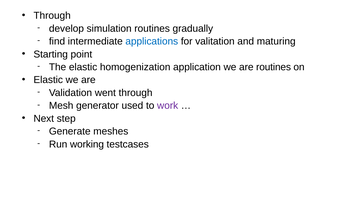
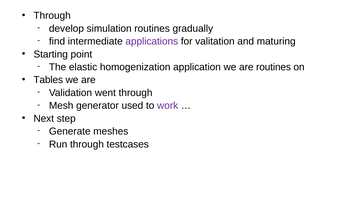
applications colour: blue -> purple
Elastic at (48, 80): Elastic -> Tables
Run working: working -> through
